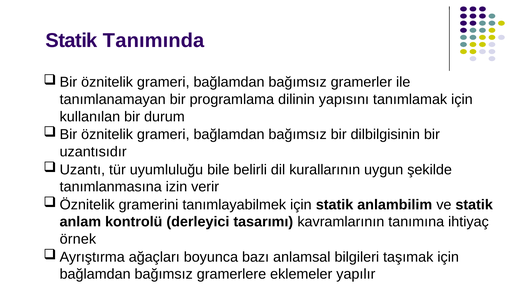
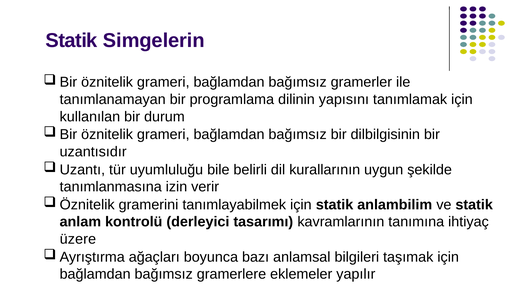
Tanımında: Tanımında -> Simgelerin
örnek: örnek -> üzere
